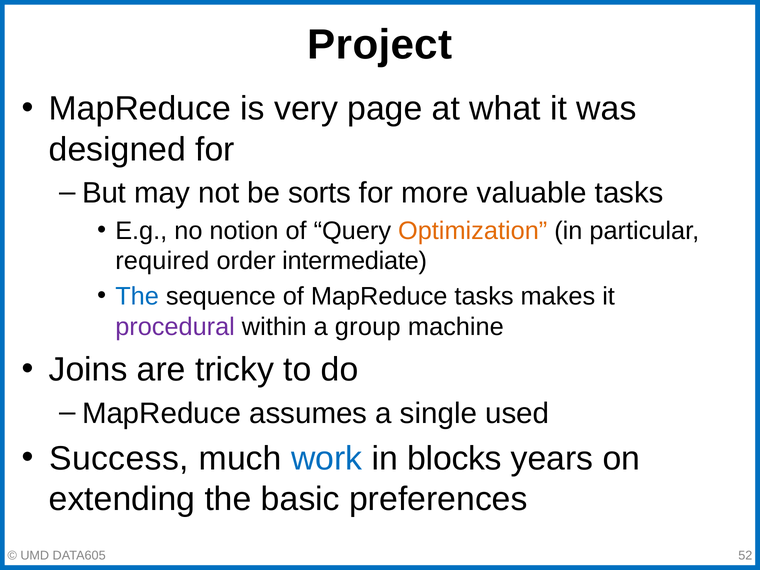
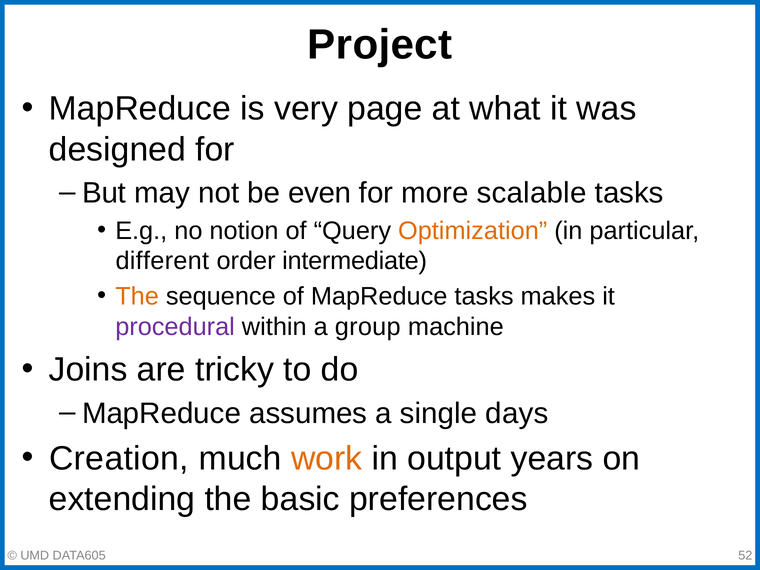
sorts: sorts -> even
valuable: valuable -> scalable
required: required -> different
The at (137, 297) colour: blue -> orange
used: used -> days
Success: Success -> Creation
work colour: blue -> orange
blocks: blocks -> output
